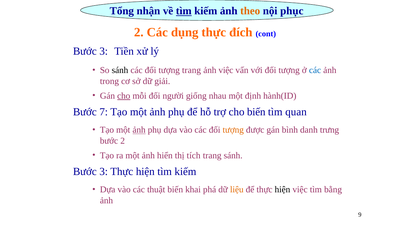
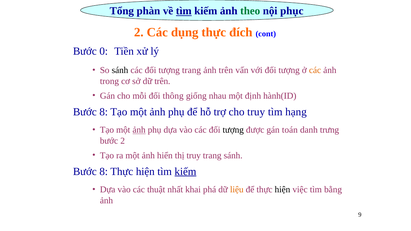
nhận: nhận -> phàn
theo colour: orange -> green
3 at (104, 51): 3 -> 0
ảnh việc: việc -> trên
các at (315, 70) colour: blue -> orange
dữ giải: giải -> trên
cho at (124, 96) underline: present -> none
người: người -> thông
7 at (104, 112): 7 -> 8
cho biến: biến -> truy
quan: quan -> hạng
tượng at (233, 130) colour: orange -> black
bình: bình -> toán
thị tích: tích -> truy
3 at (104, 172): 3 -> 8
kiếm at (185, 172) underline: none -> present
thuật biến: biến -> nhất
